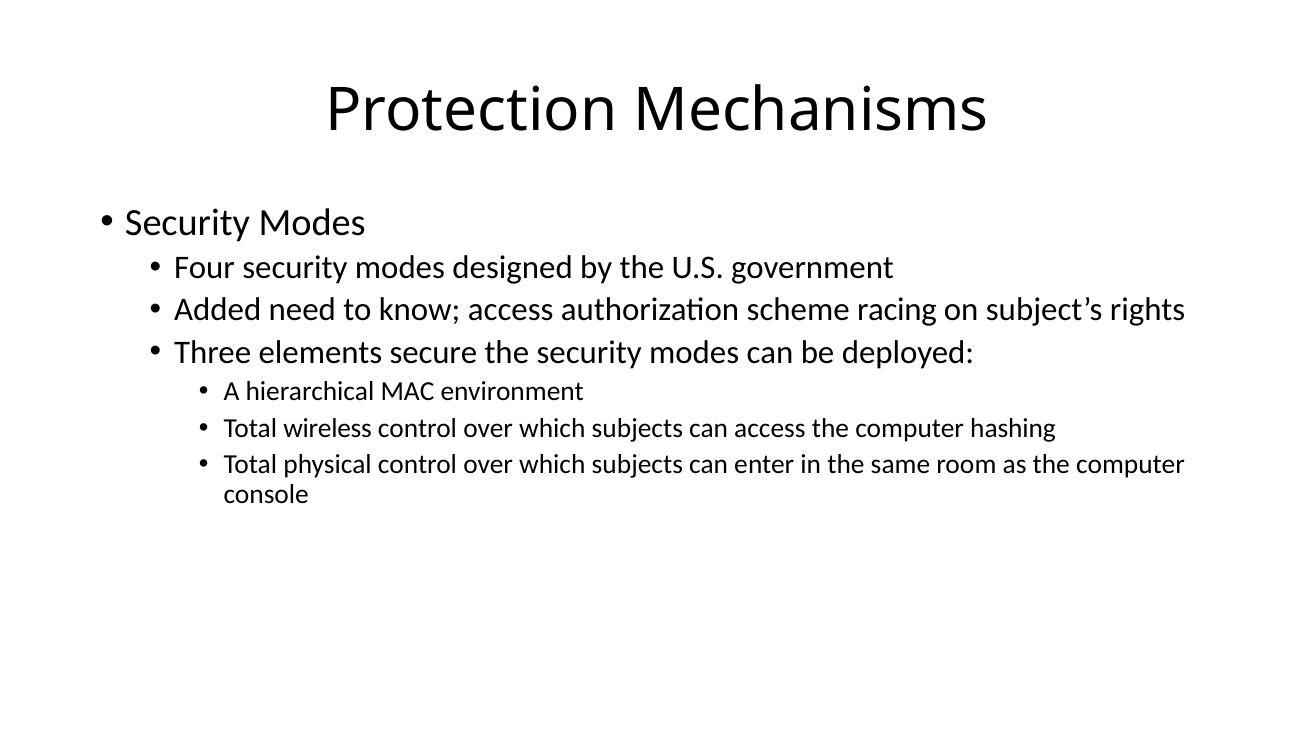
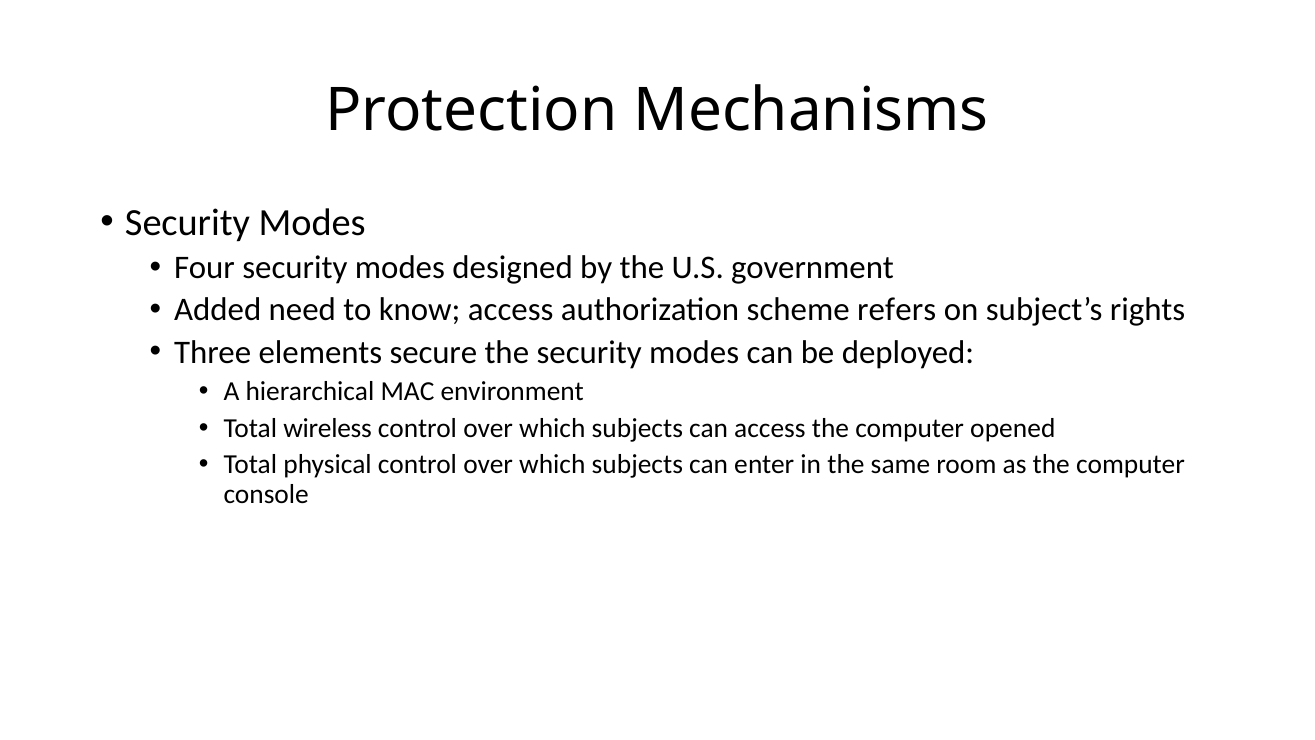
racing: racing -> refers
hashing: hashing -> opened
